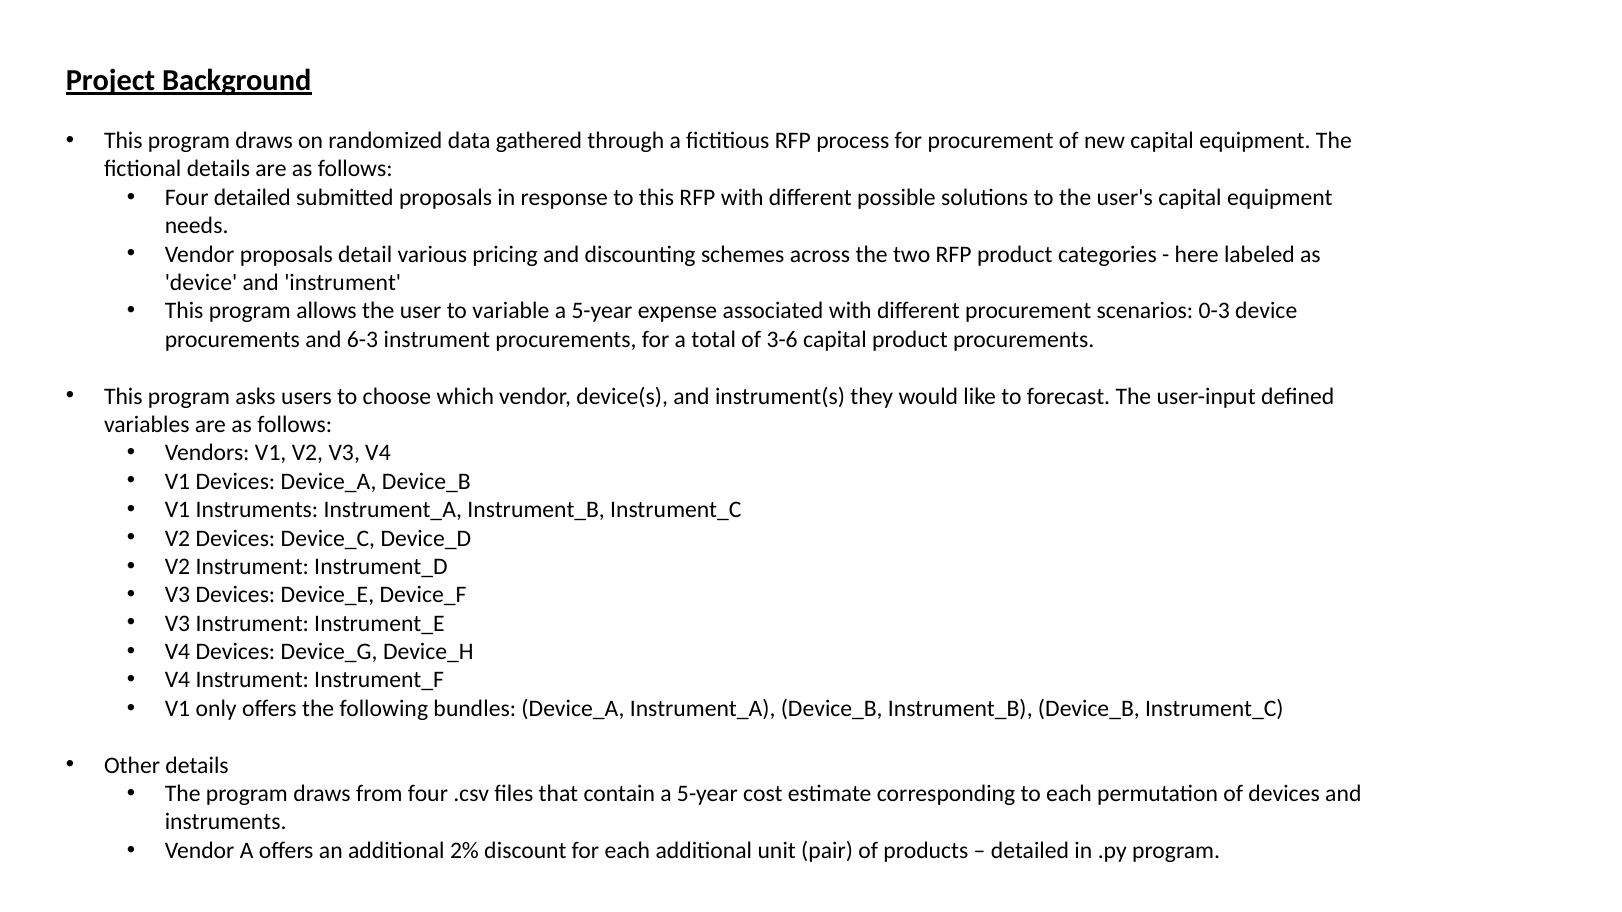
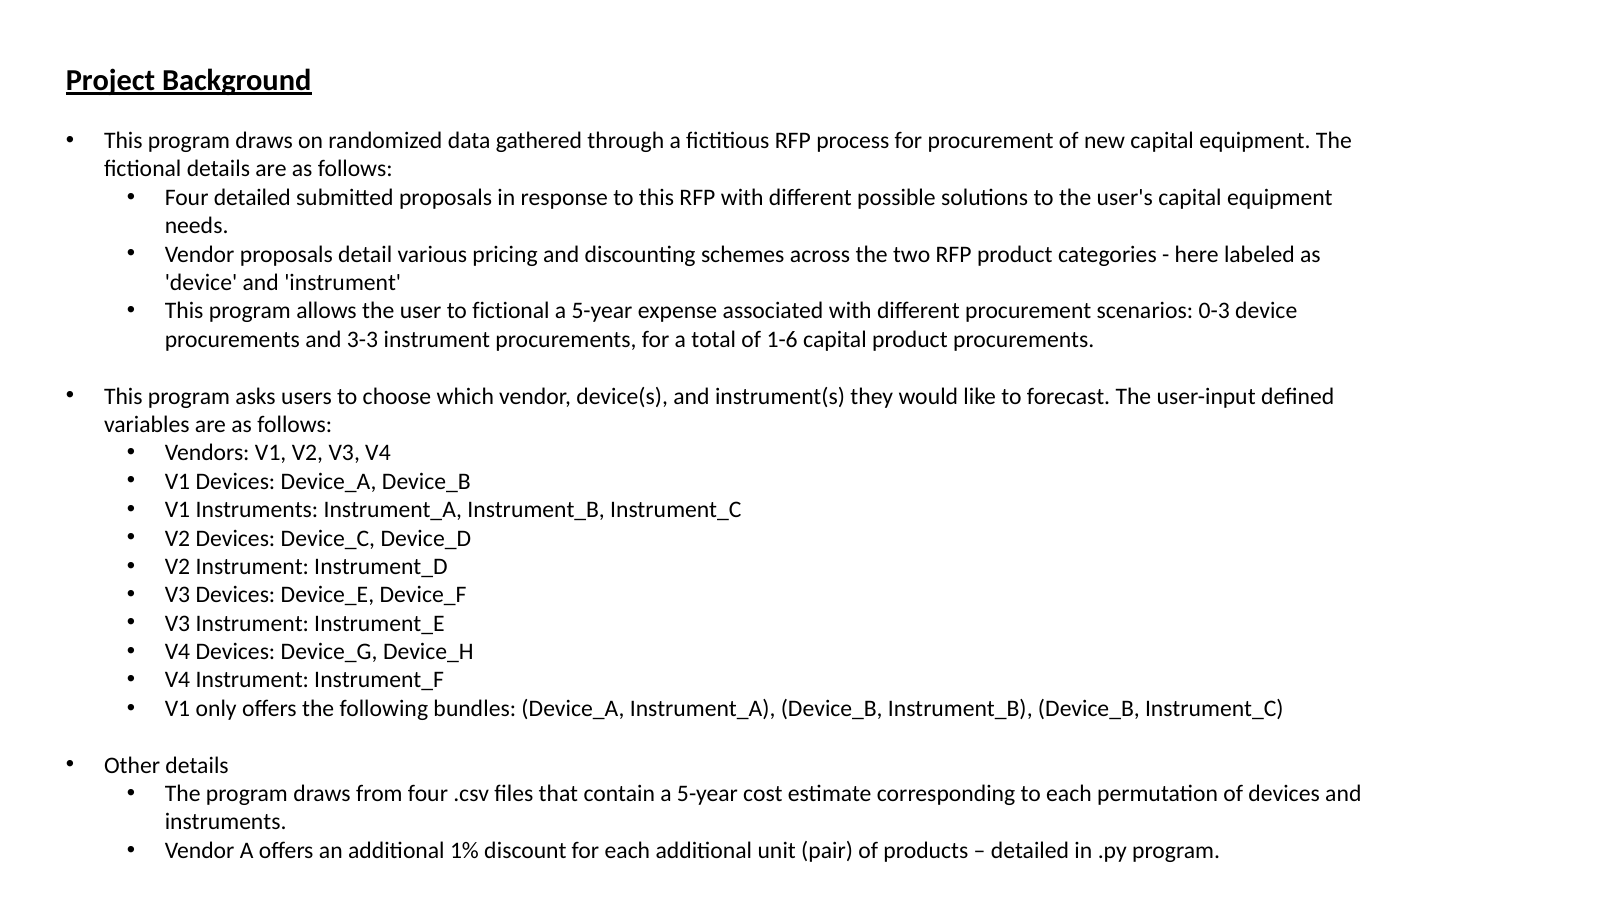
to variable: variable -> fictional
6-3: 6-3 -> 3-3
3-6: 3-6 -> 1-6
2%: 2% -> 1%
